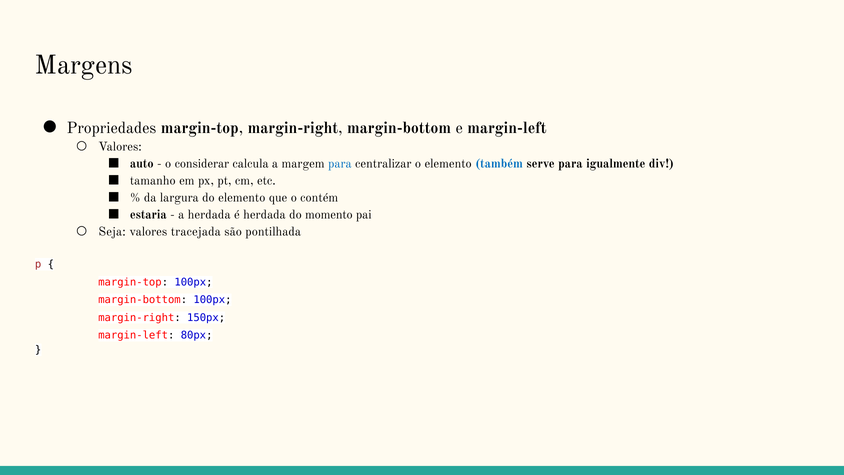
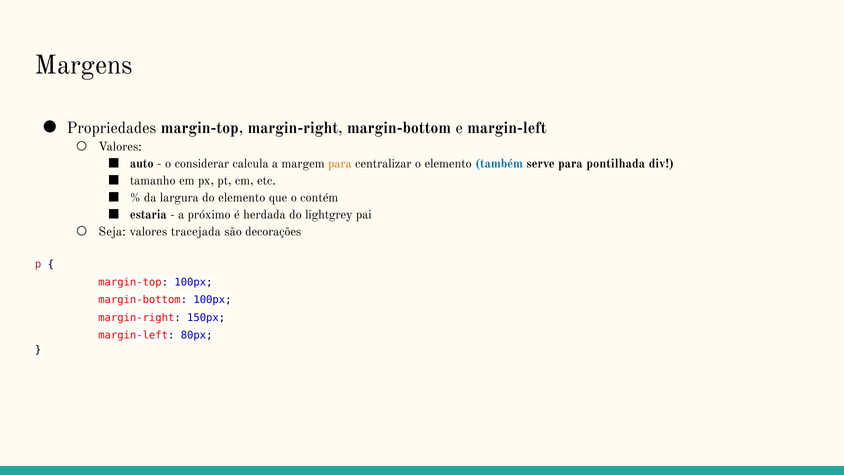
para at (340, 164) colour: blue -> orange
igualmente: igualmente -> pontilhada
a herdada: herdada -> próximo
momento: momento -> lightgrey
pontilhada: pontilhada -> decorações
